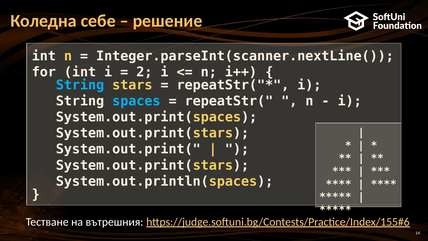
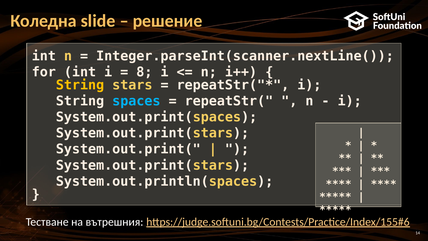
себе: себе -> slide
2: 2 -> 8
String at (80, 85) colour: light blue -> yellow
